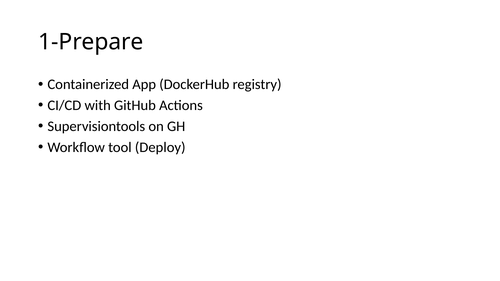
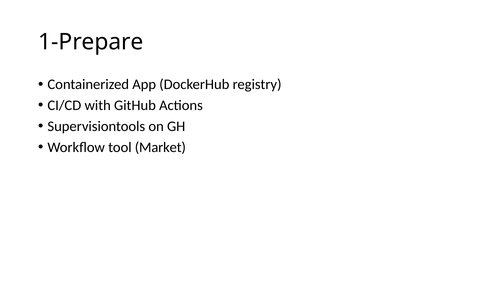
Deploy: Deploy -> Market
